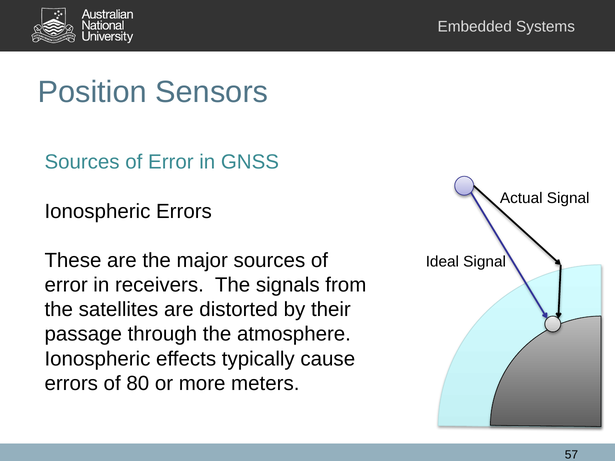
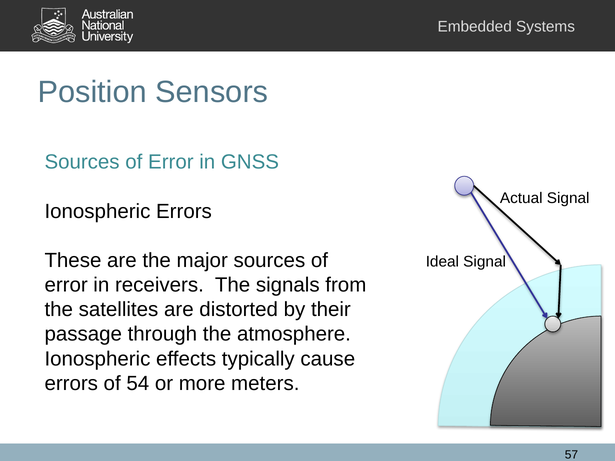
80: 80 -> 54
